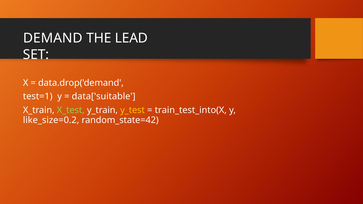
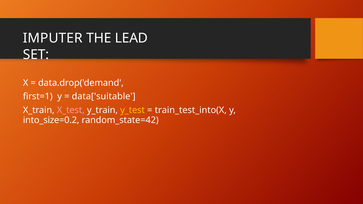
DEMAND: DEMAND -> IMPUTER
test=1: test=1 -> first=1
X_test colour: light green -> pink
like_size=0.2: like_size=0.2 -> into_size=0.2
